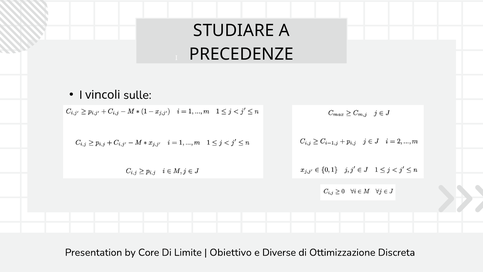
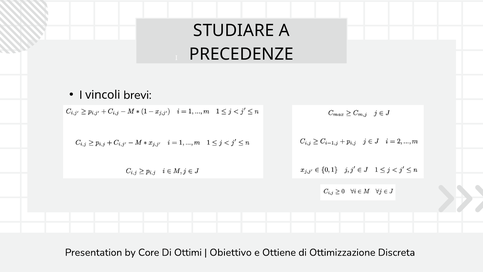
sulle: sulle -> brevi
Limite: Limite -> Ottimi
Diverse: Diverse -> Ottiene
